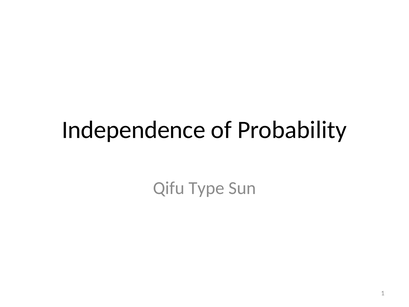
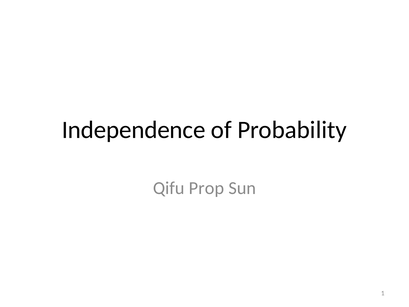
Type: Type -> Prop
